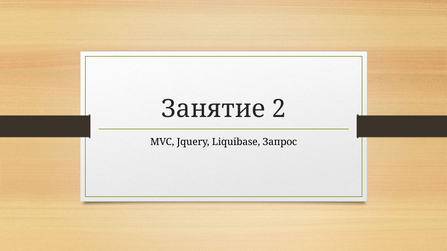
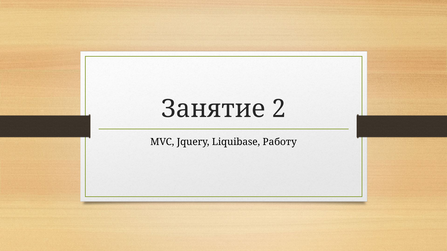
Запрос: Запрос -> Работу
